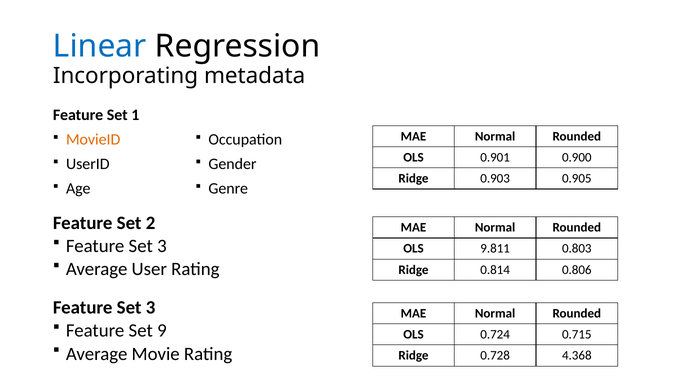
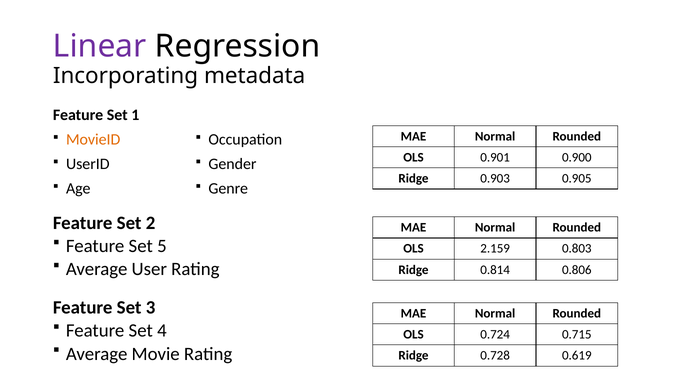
Linear colour: blue -> purple
3 at (162, 246): 3 -> 5
9.811: 9.811 -> 2.159
9: 9 -> 4
4.368: 4.368 -> 0.619
